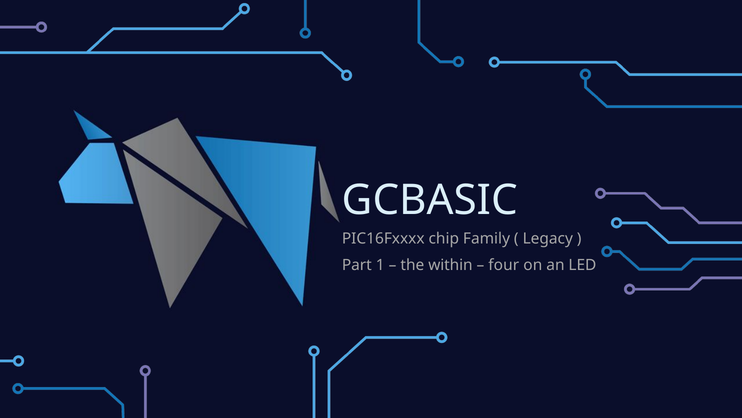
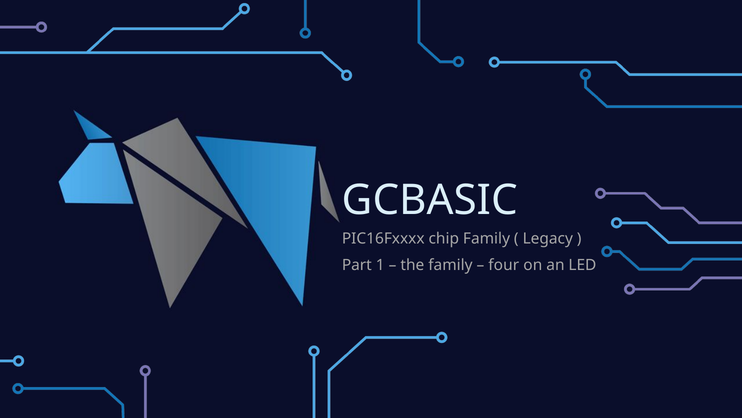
the within: within -> family
